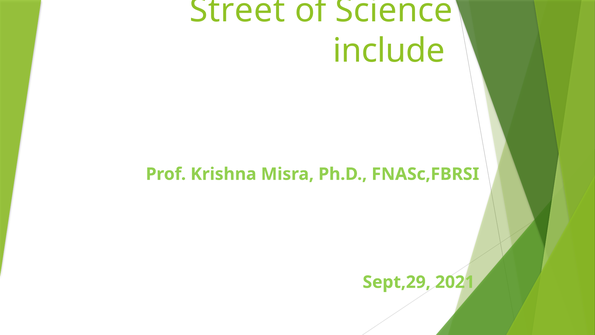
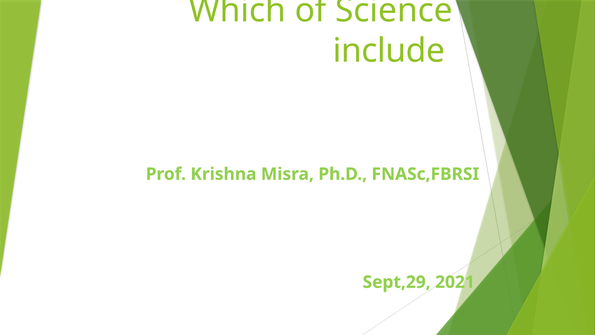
Street: Street -> Which
